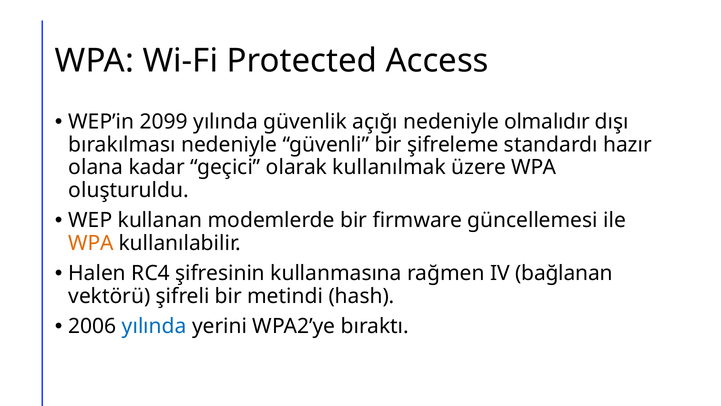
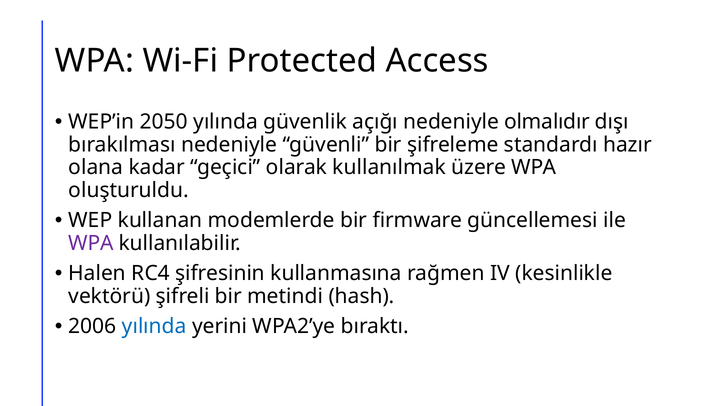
2099: 2099 -> 2050
WPA at (91, 243) colour: orange -> purple
bağlanan: bağlanan -> kesinlikle
